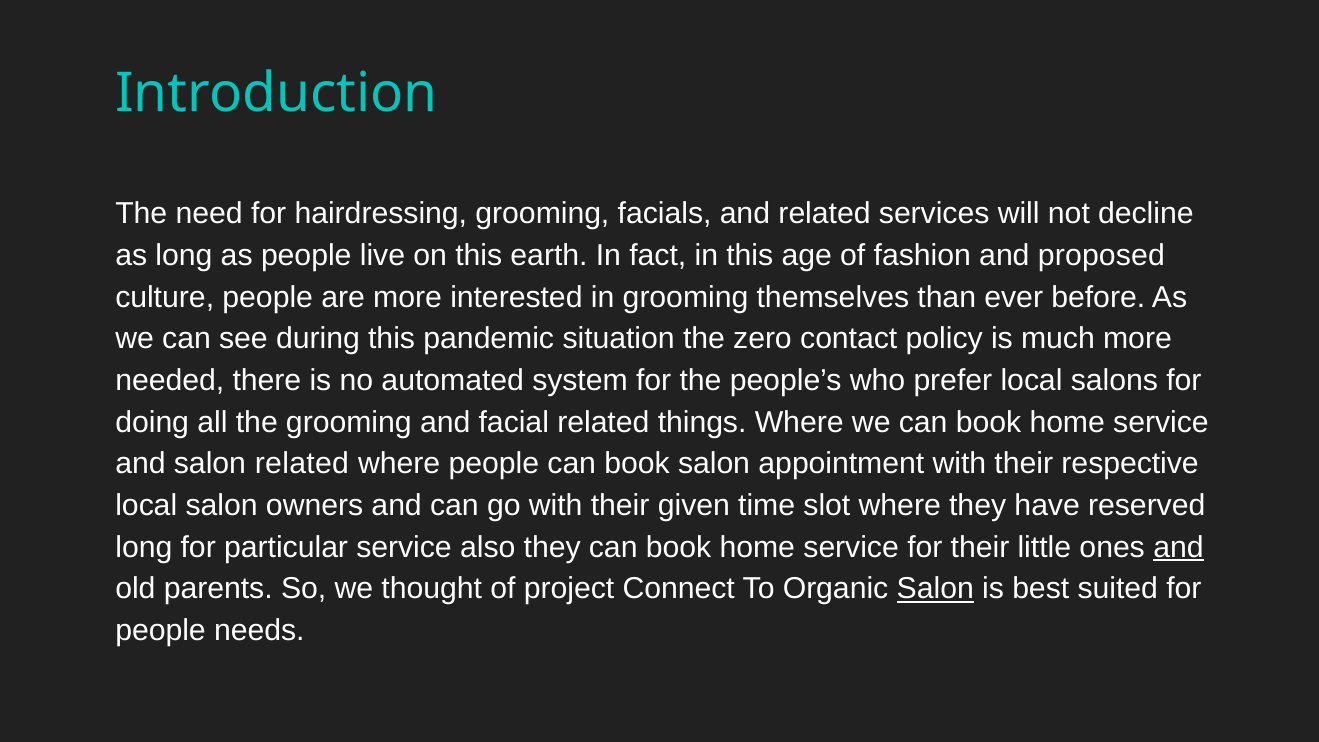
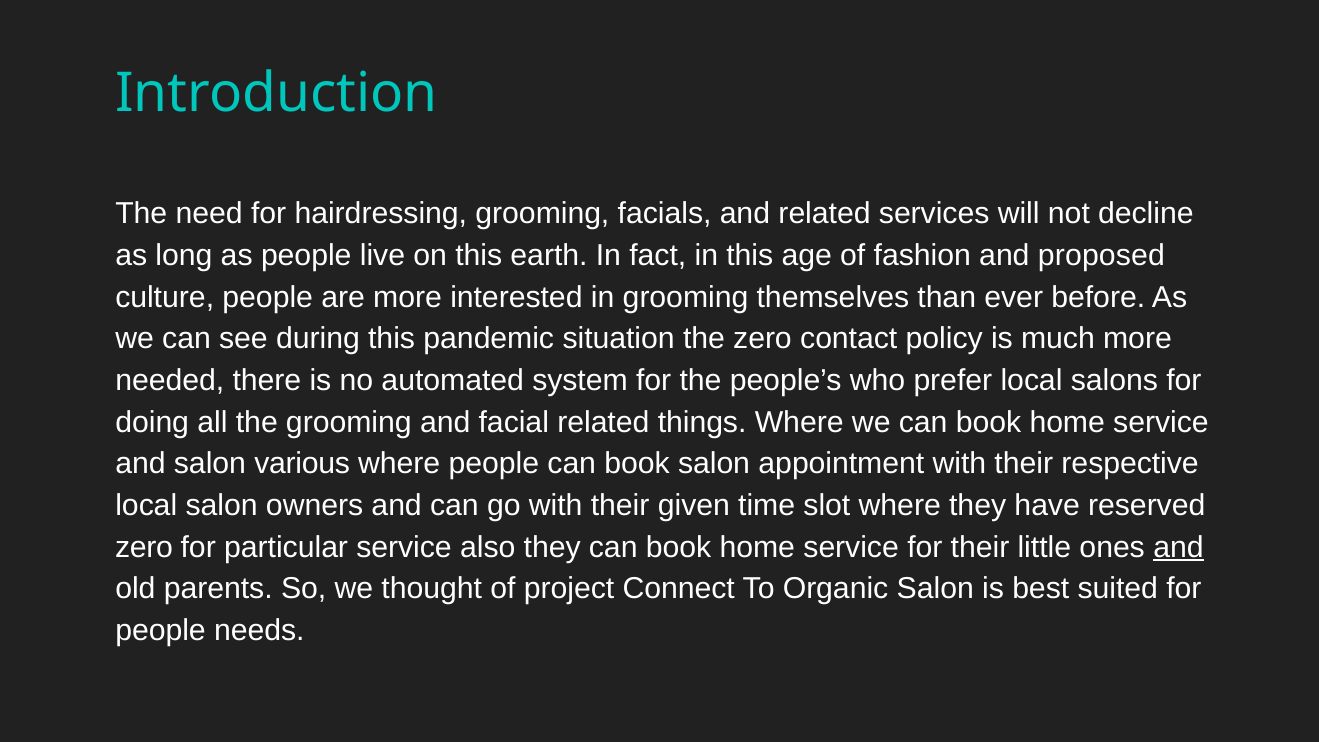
salon related: related -> various
long at (144, 547): long -> zero
Salon at (935, 589) underline: present -> none
